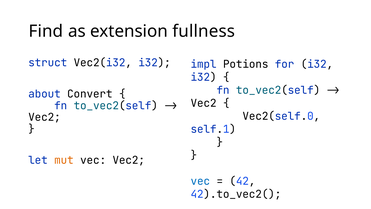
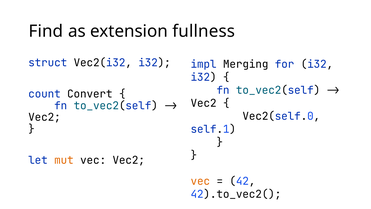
Potions: Potions -> Merging
about: about -> count
vec at (200, 181) colour: blue -> orange
